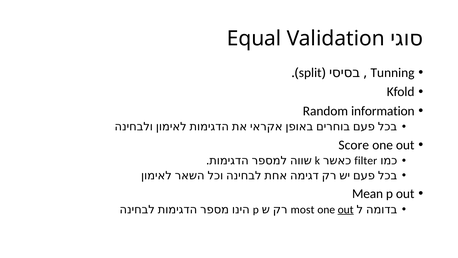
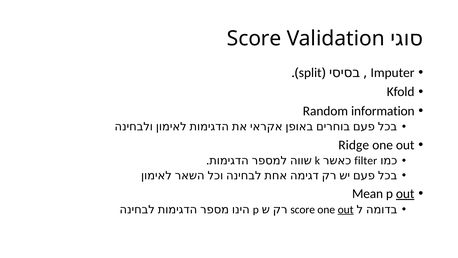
Equal at (254, 38): Equal -> Score
Tunning: Tunning -> Imputer
Score: Score -> Ridge
out at (405, 193) underline: none -> present
most at (303, 209): most -> score
